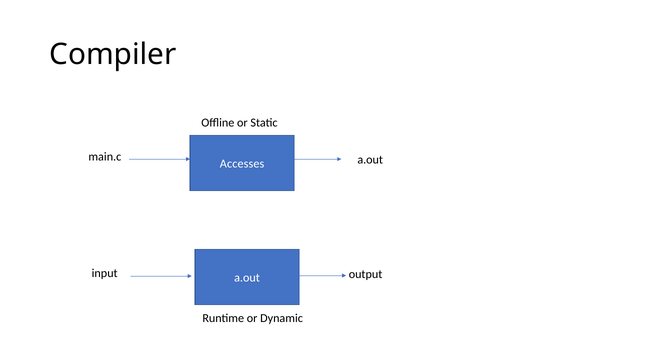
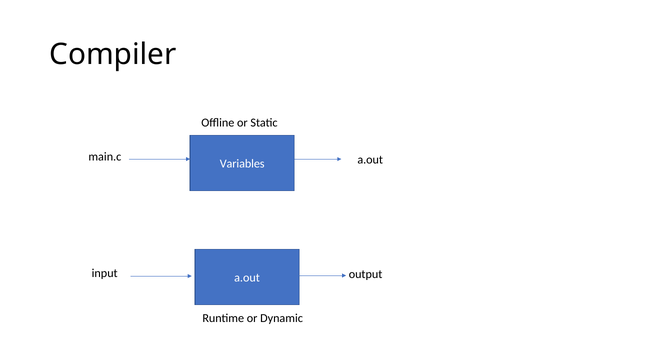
Accesses: Accesses -> Variables
